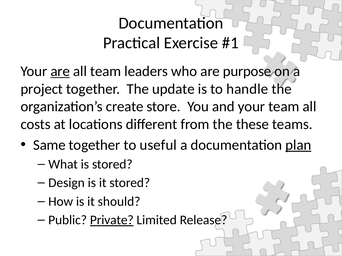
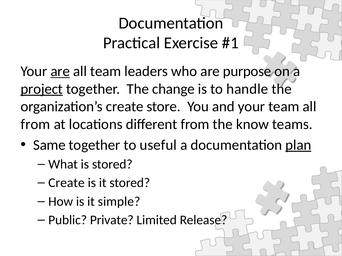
project underline: none -> present
update: update -> change
costs at (36, 124): costs -> from
these: these -> know
Design at (67, 183): Design -> Create
should: should -> simple
Private underline: present -> none
